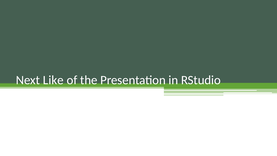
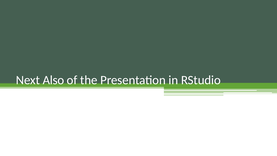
Like: Like -> Also
